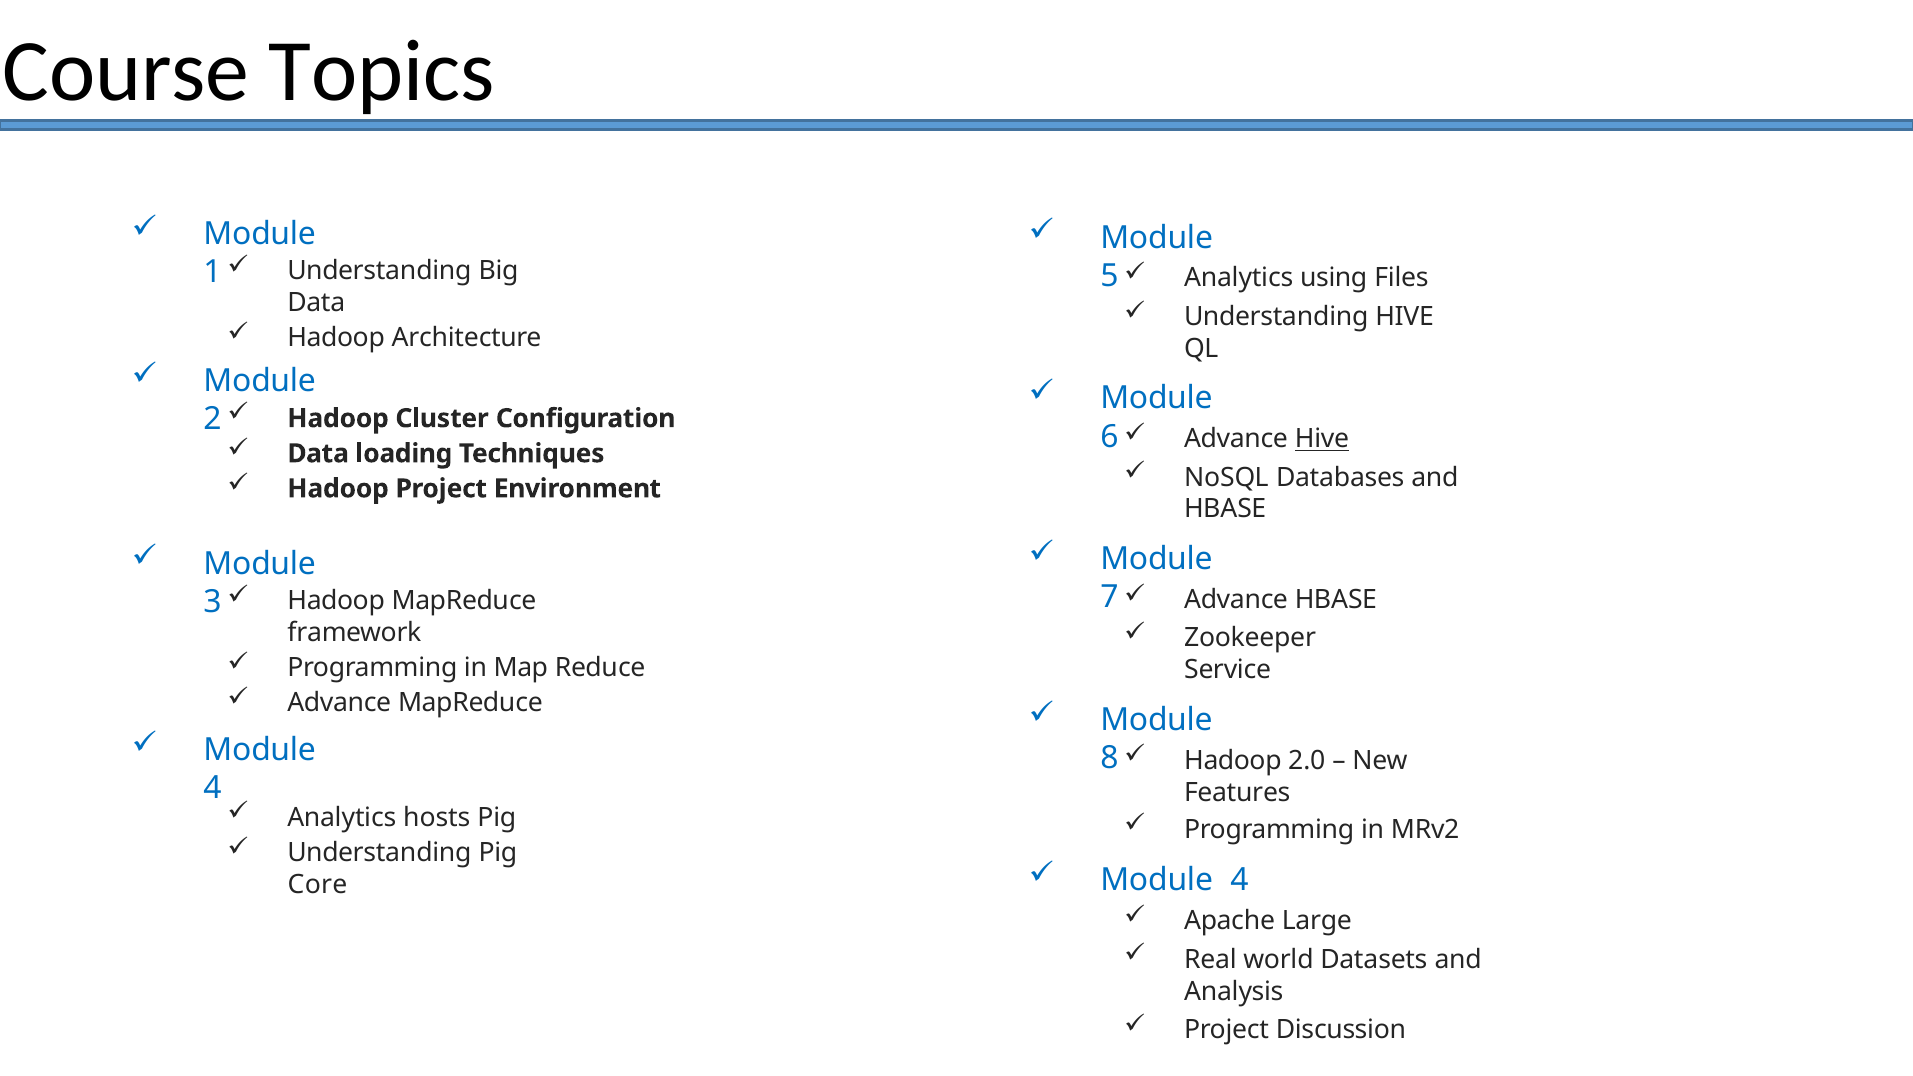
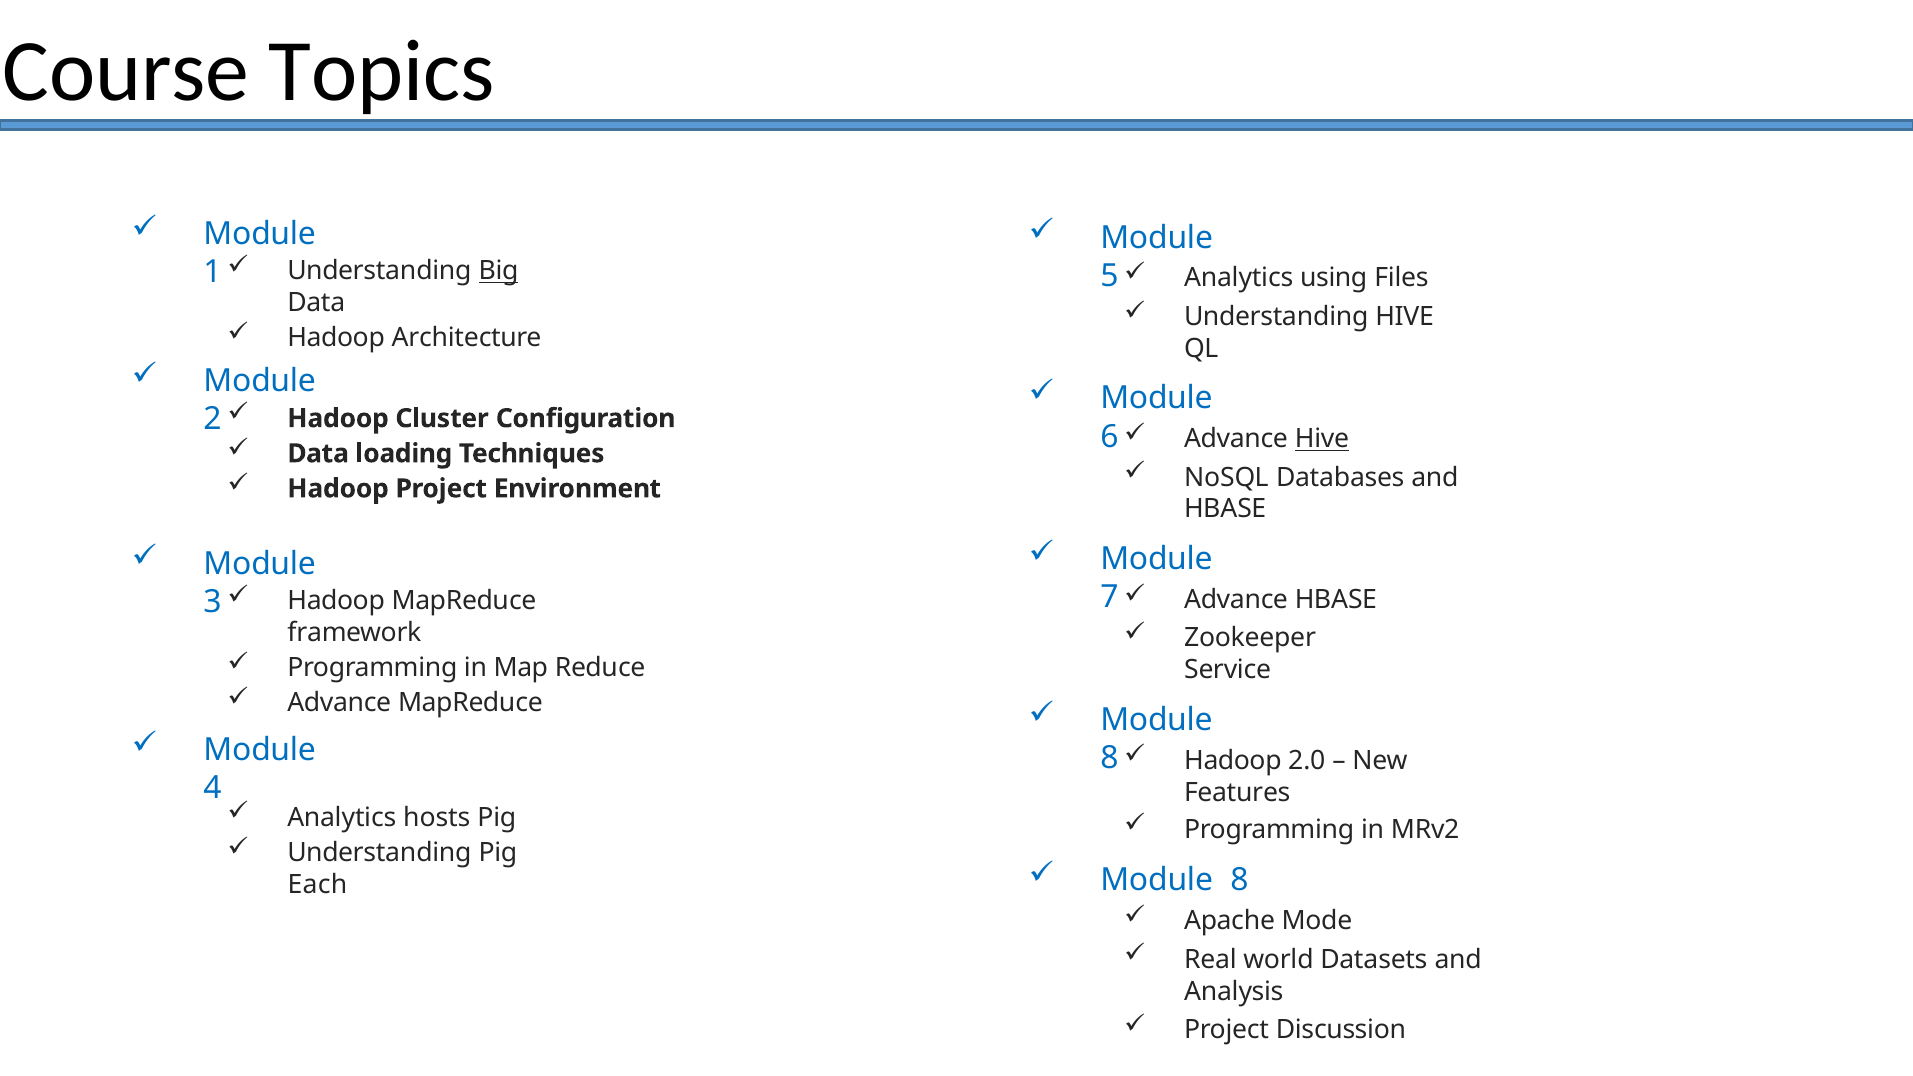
Big underline: none -> present
4 at (1239, 881): 4 -> 8
Core: Core -> Each
Large: Large -> Mode
